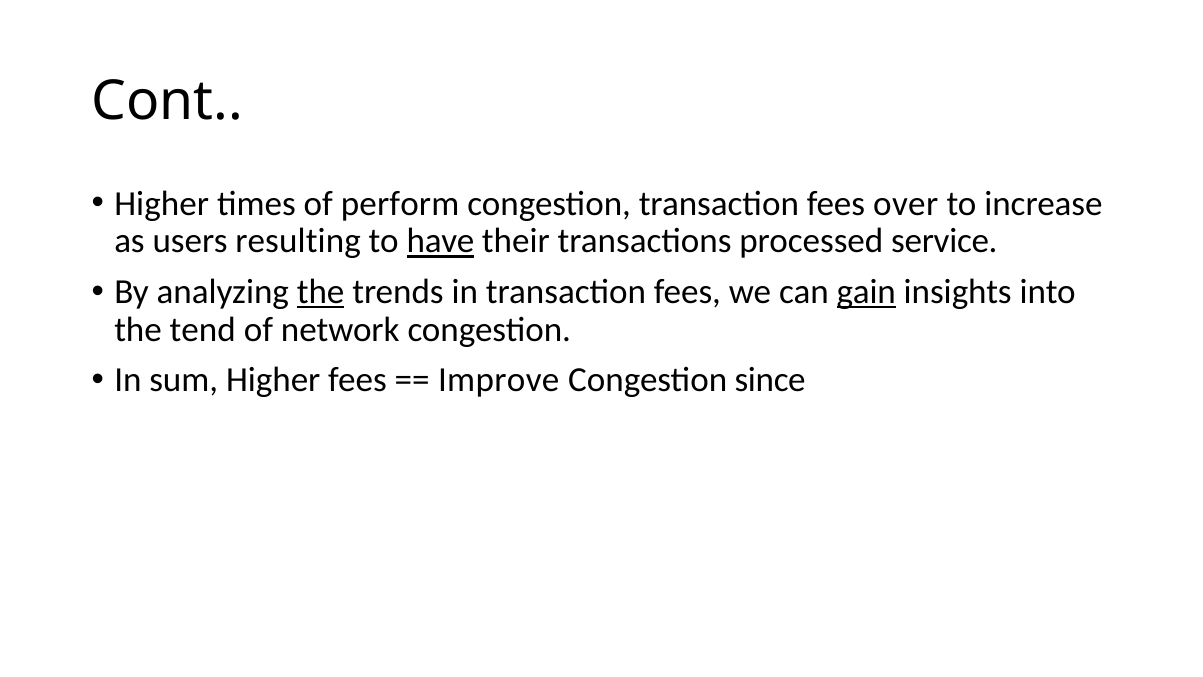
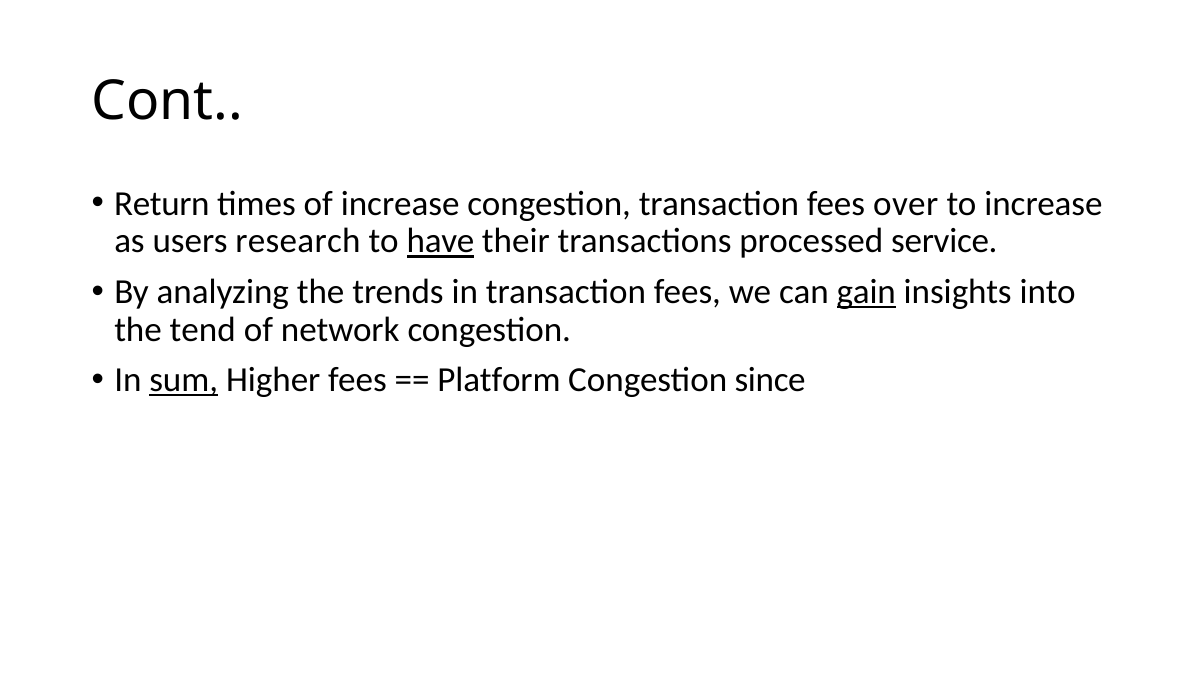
Higher at (162, 203): Higher -> Return
of perform: perform -> increase
resulting: resulting -> research
the at (321, 292) underline: present -> none
sum underline: none -> present
Improve: Improve -> Platform
